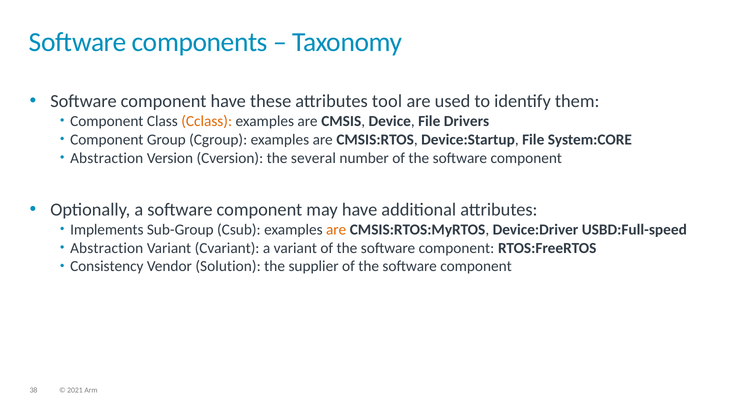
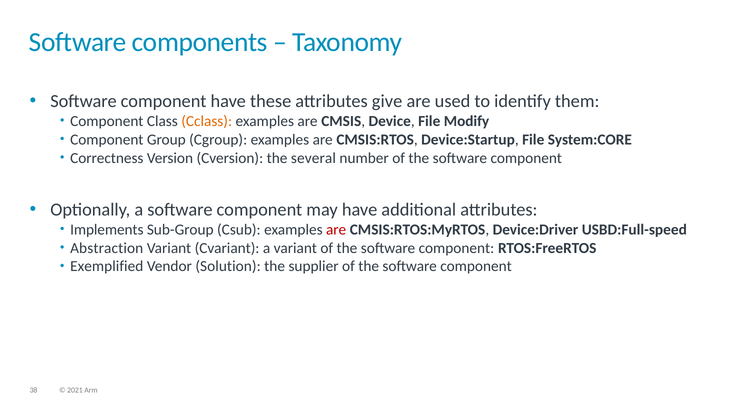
tool: tool -> give
Drivers: Drivers -> Modify
Abstraction at (107, 158): Abstraction -> Correctness
are at (336, 230) colour: orange -> red
Consistency: Consistency -> Exemplified
